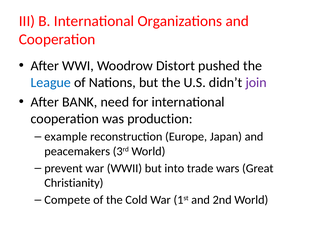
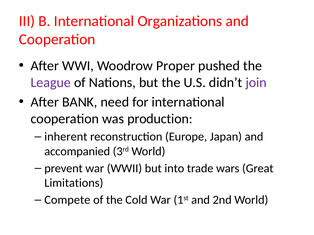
Distort: Distort -> Proper
League colour: blue -> purple
example: example -> inherent
peacemakers: peacemakers -> accompanied
Christianity: Christianity -> Limitations
